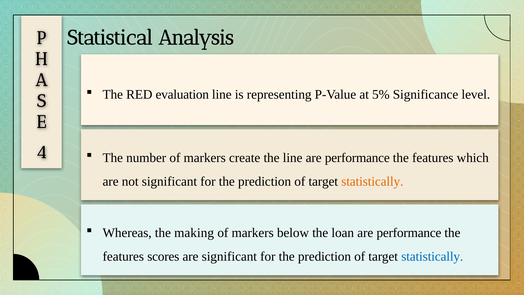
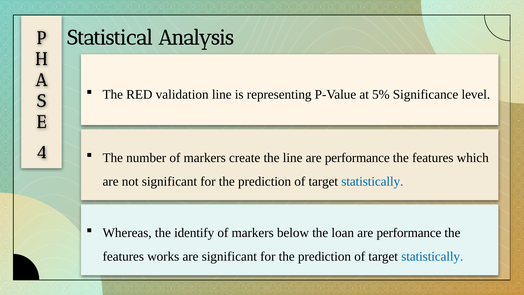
evaluation: evaluation -> validation
statistically at (372, 181) colour: orange -> blue
making: making -> identify
scores: scores -> works
